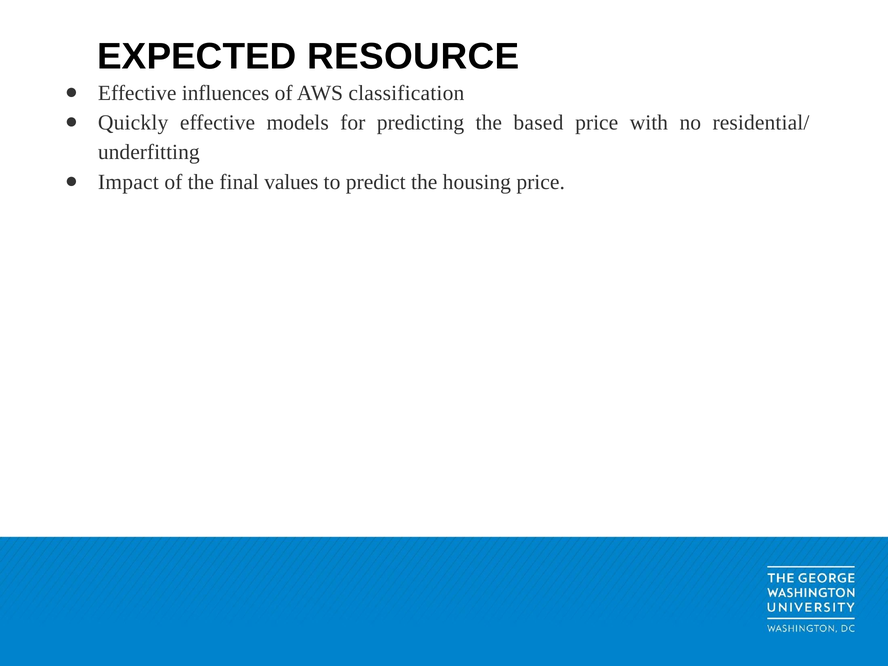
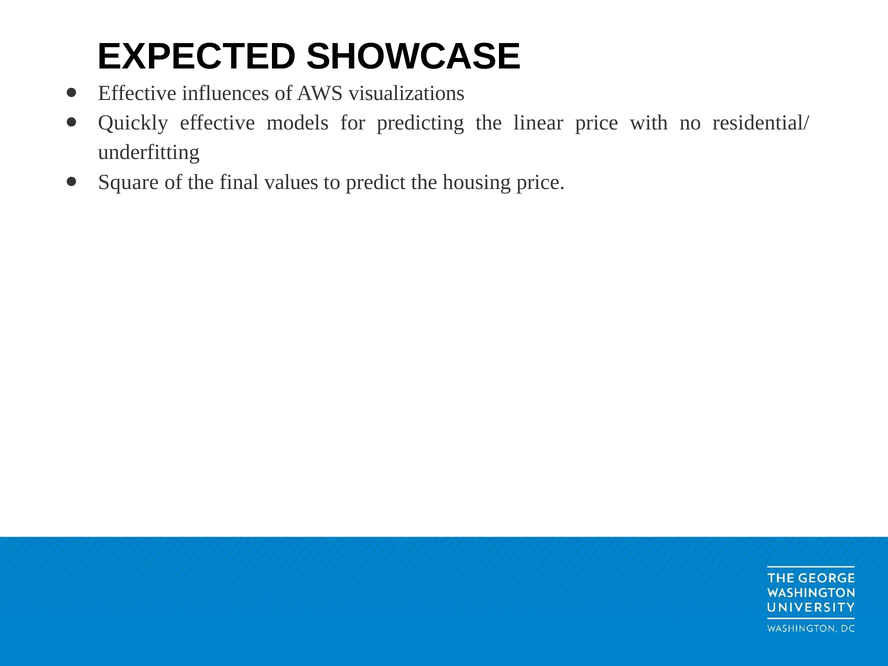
RESOURCE: RESOURCE -> SHOWCASE
classification: classification -> visualizations
based: based -> linear
Impact: Impact -> Square
